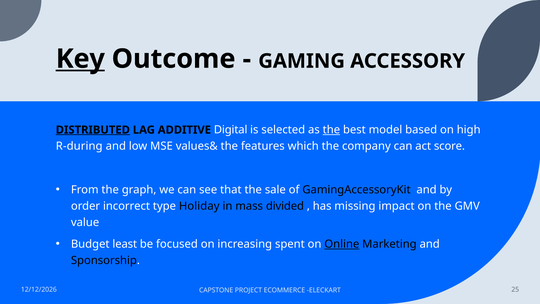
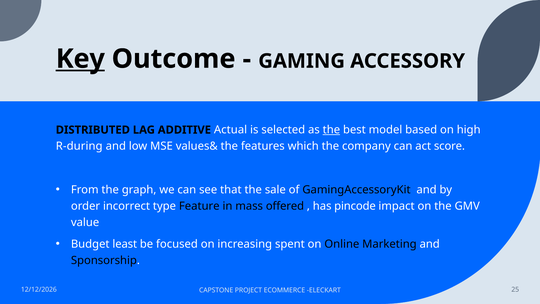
DISTRIBUTED underline: present -> none
Digital: Digital -> Actual
Holiday: Holiday -> Feature
divided: divided -> offered
missing: missing -> pincode
Online underline: present -> none
